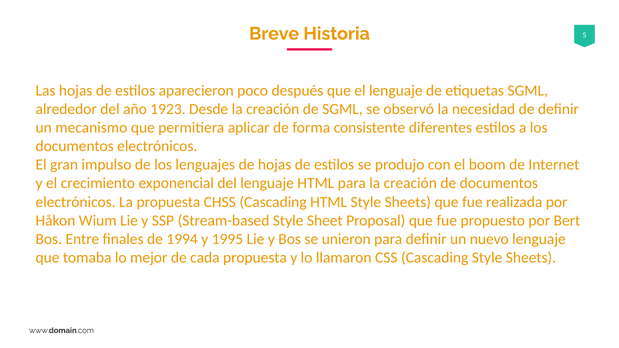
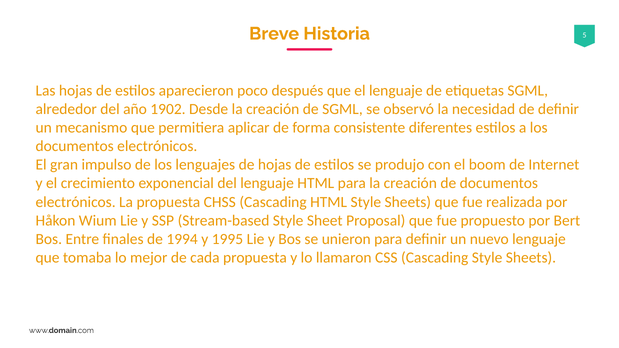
1923: 1923 -> 1902
